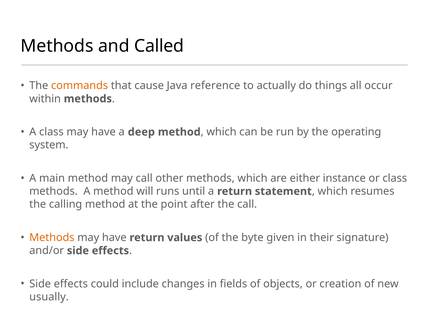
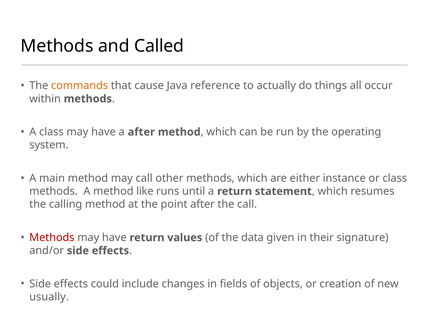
a deep: deep -> after
will: will -> like
Methods at (52, 237) colour: orange -> red
byte: byte -> data
